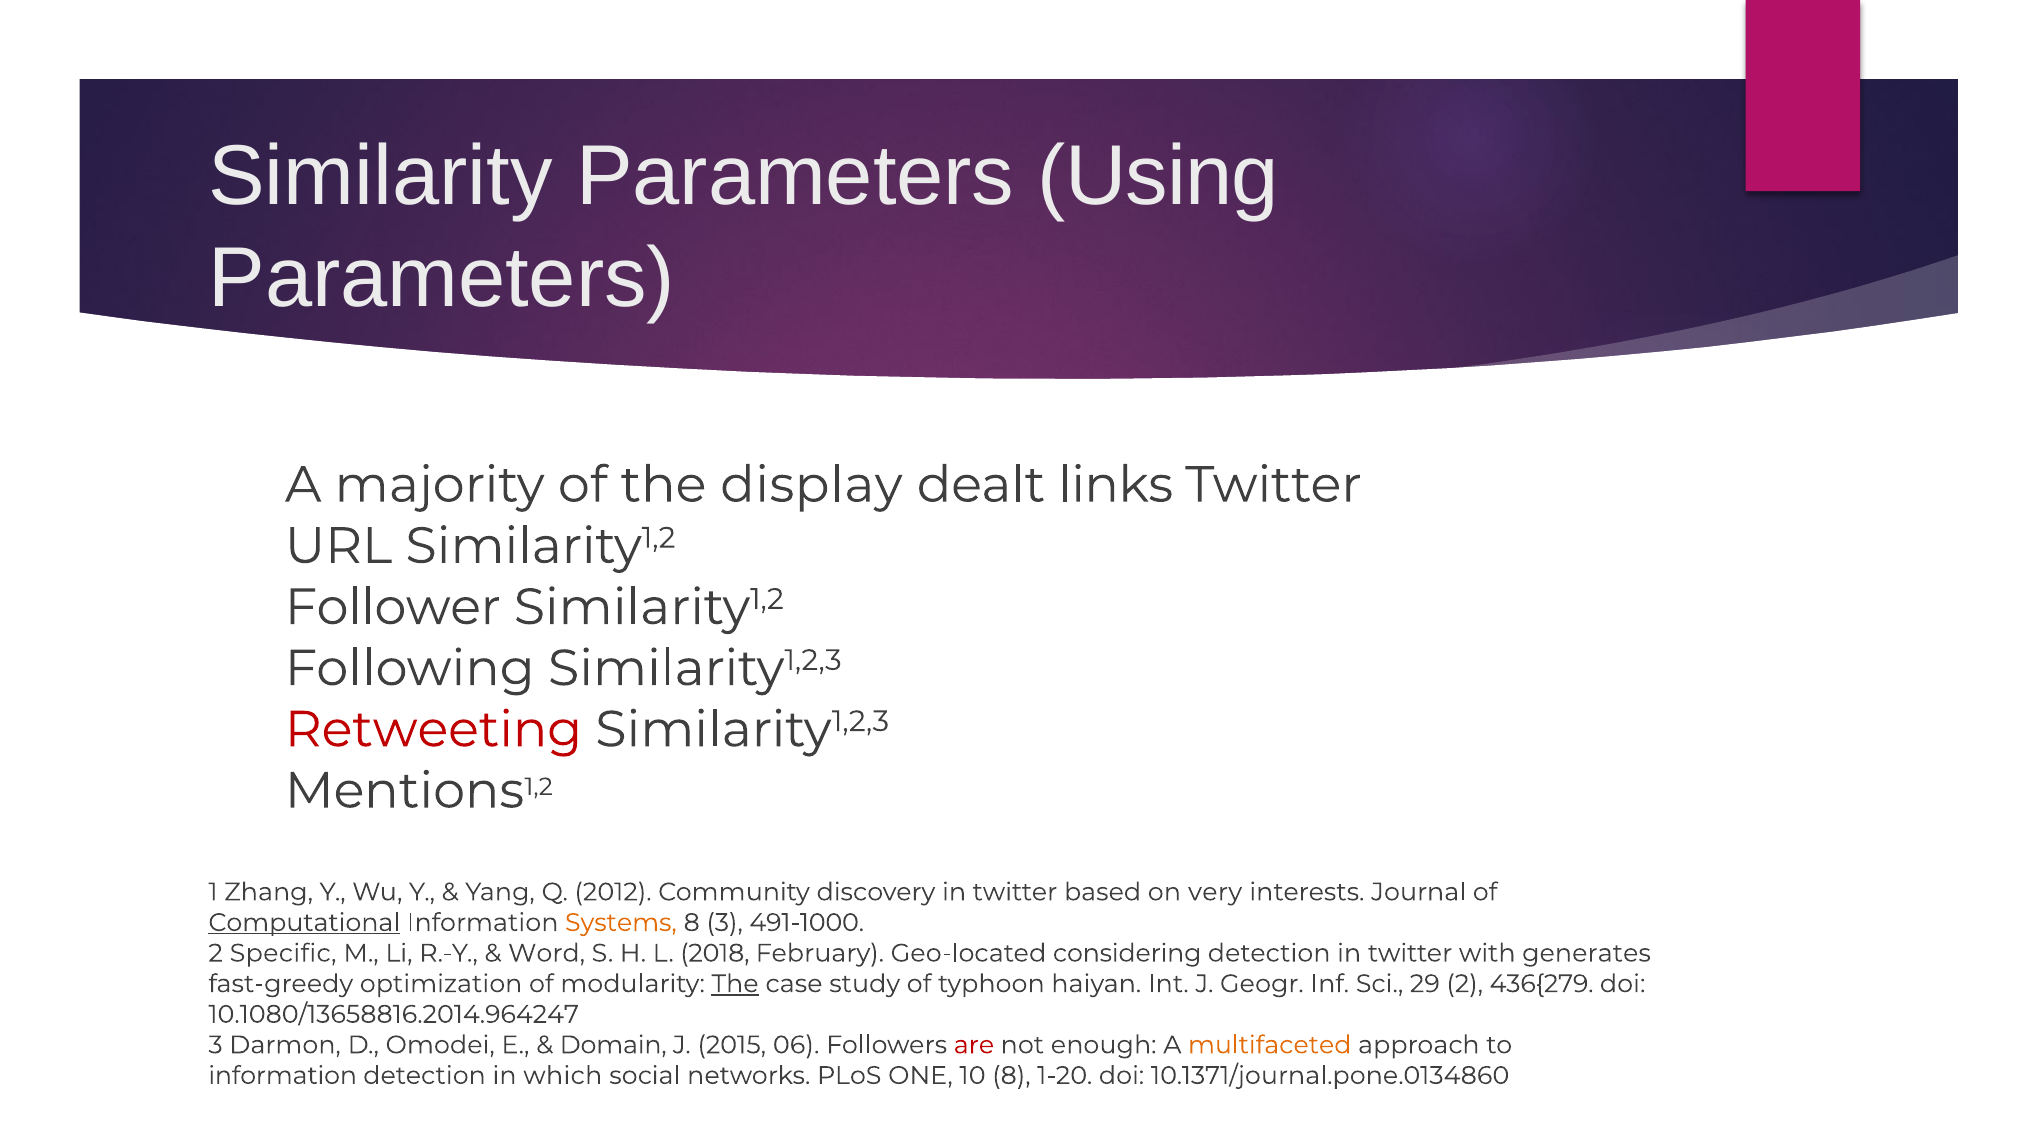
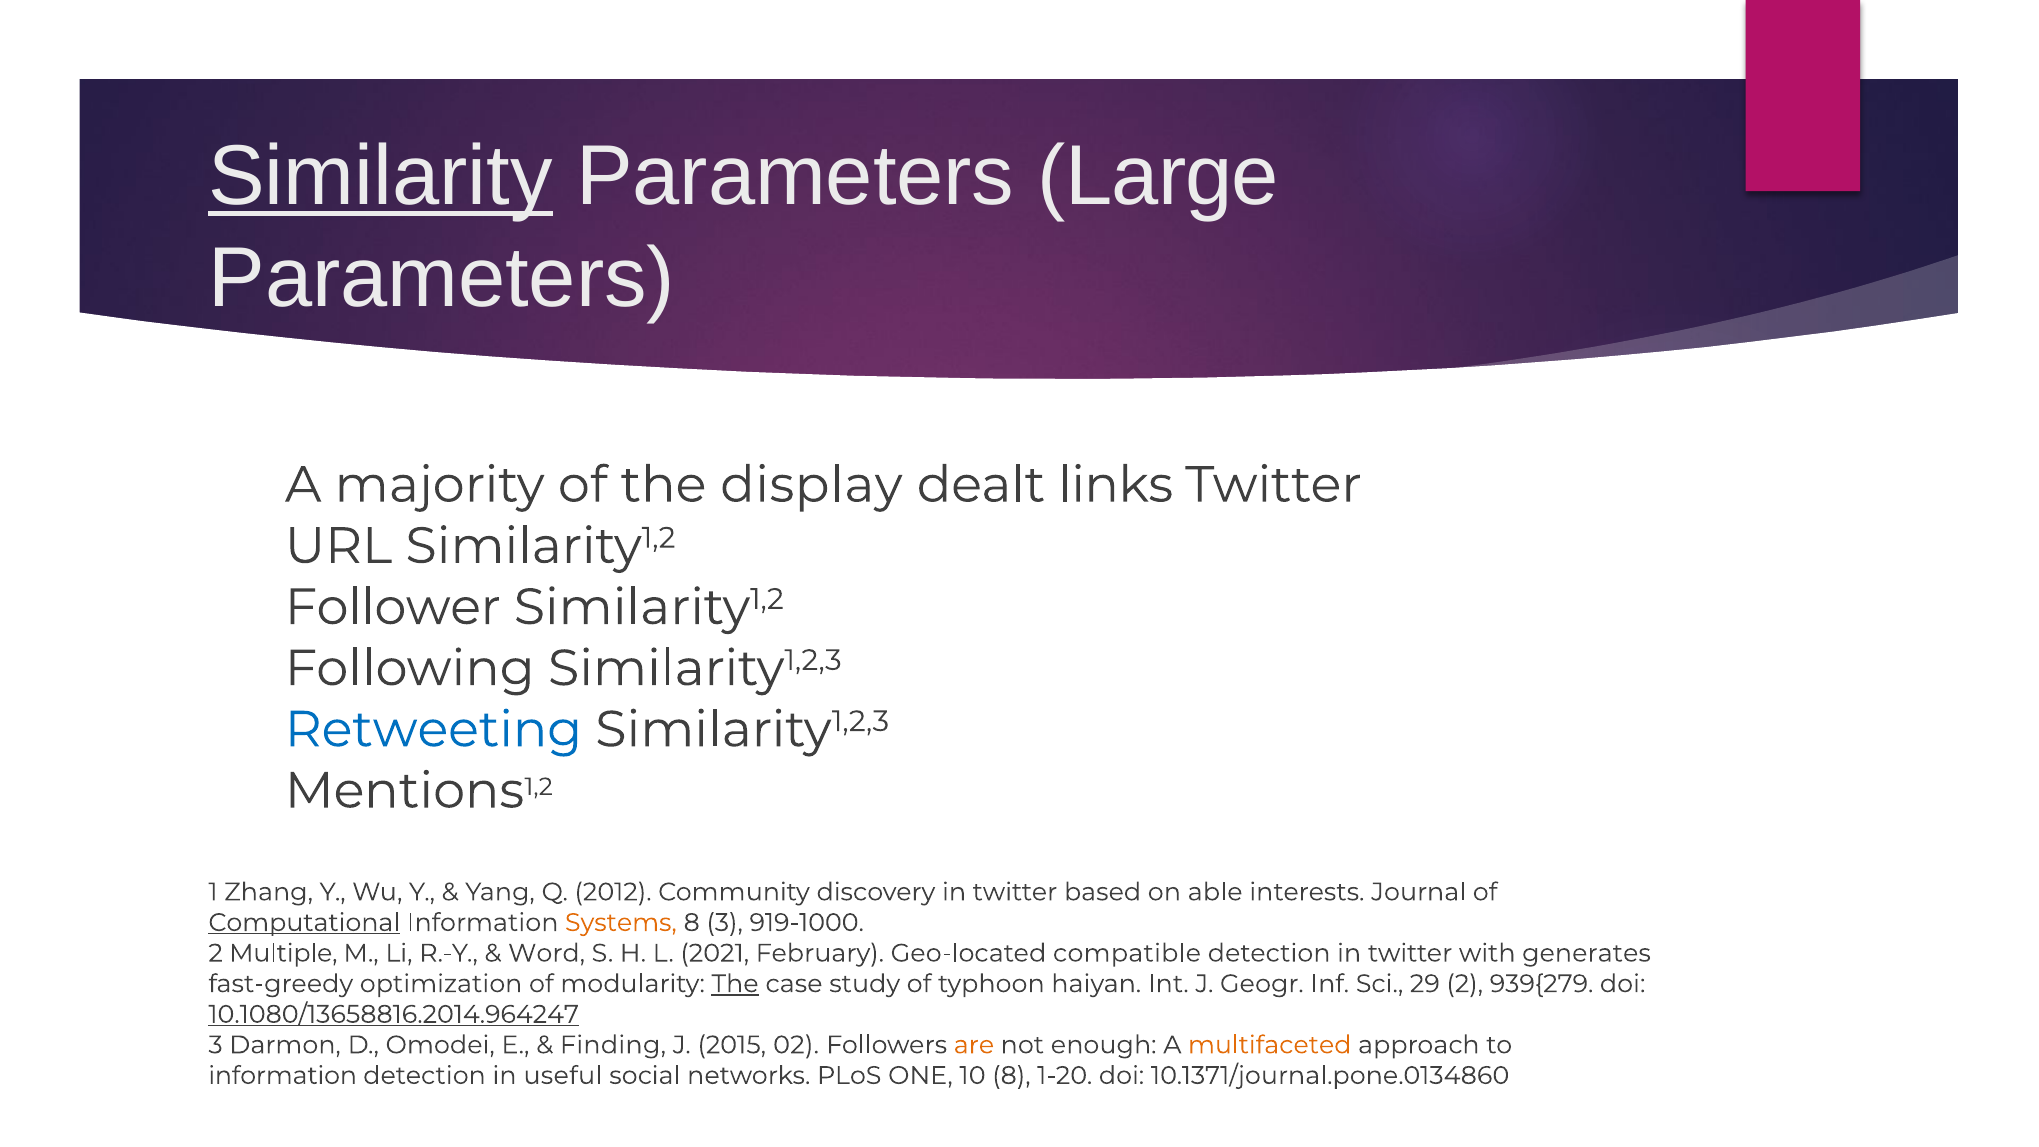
Similarity underline: none -> present
Using: Using -> Large
Retweeting colour: red -> blue
very: very -> able
491-1000: 491-1000 -> 919-1000
Specific: Specific -> Multiple
2018: 2018 -> 2021
considering: considering -> compatible
436{279: 436{279 -> 939{279
10.1080/13658816.2014.964247 underline: none -> present
Domain: Domain -> Finding
06: 06 -> 02
are colour: red -> orange
which: which -> useful
